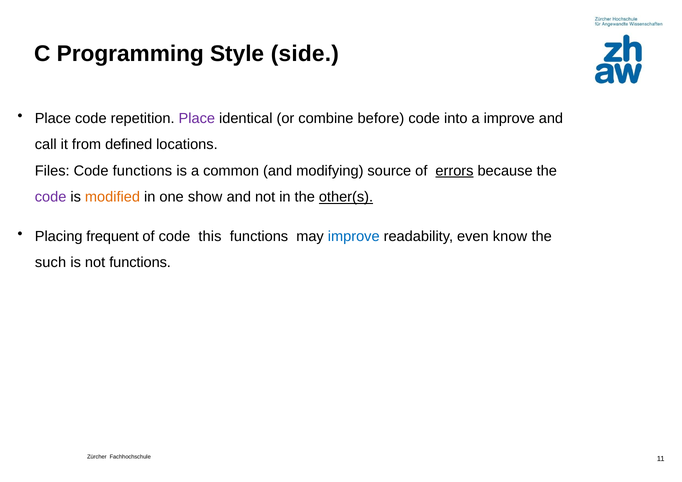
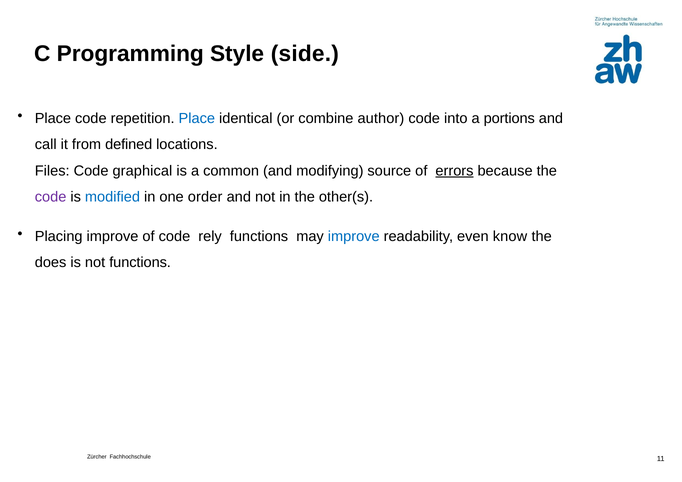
Place at (197, 119) colour: purple -> blue
before: before -> author
a improve: improve -> portions
Code functions: functions -> graphical
modified colour: orange -> blue
show: show -> order
other(s underline: present -> none
Placing frequent: frequent -> improve
this: this -> rely
such: such -> does
